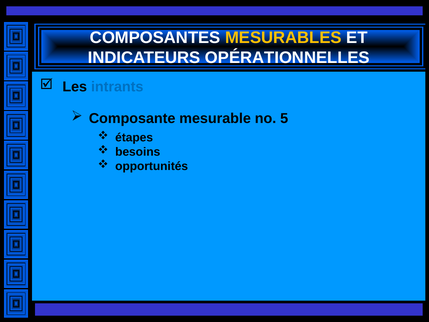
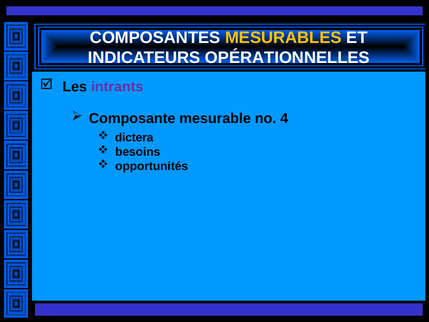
intrants colour: blue -> purple
5: 5 -> 4
étapes: étapes -> dictera
